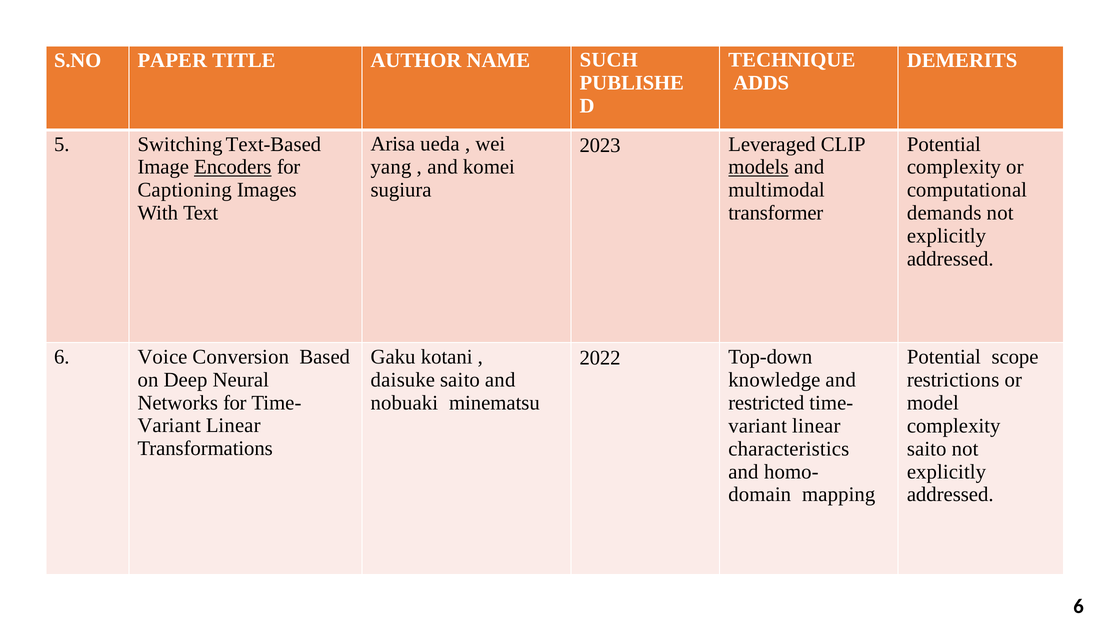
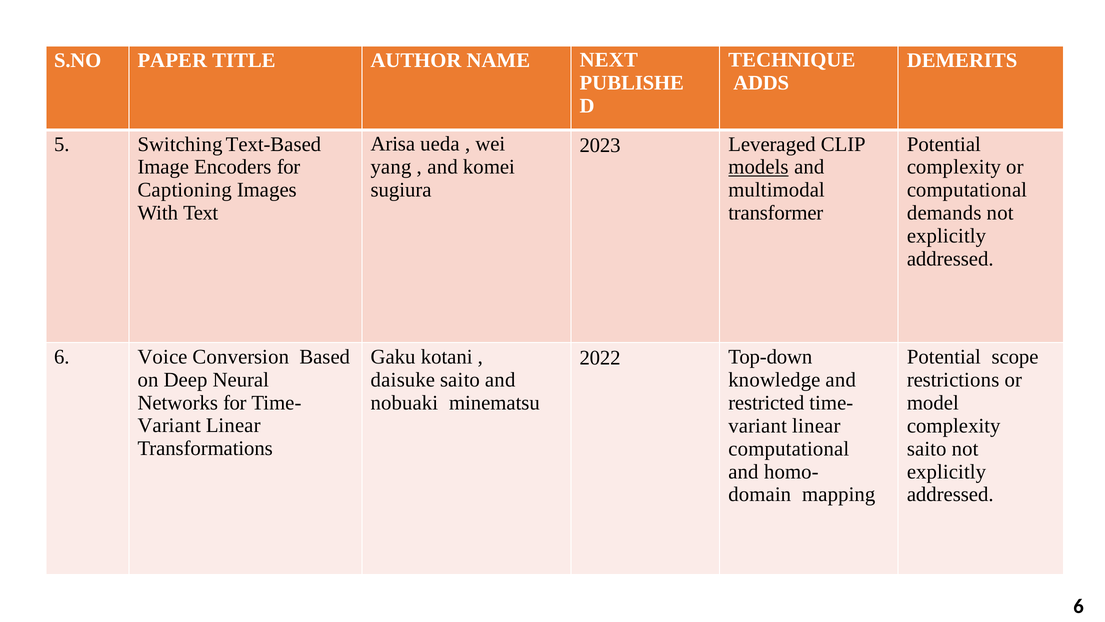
SUCH: SUCH -> NEXT
Encoders underline: present -> none
characteristics at (789, 448): characteristics -> computational
